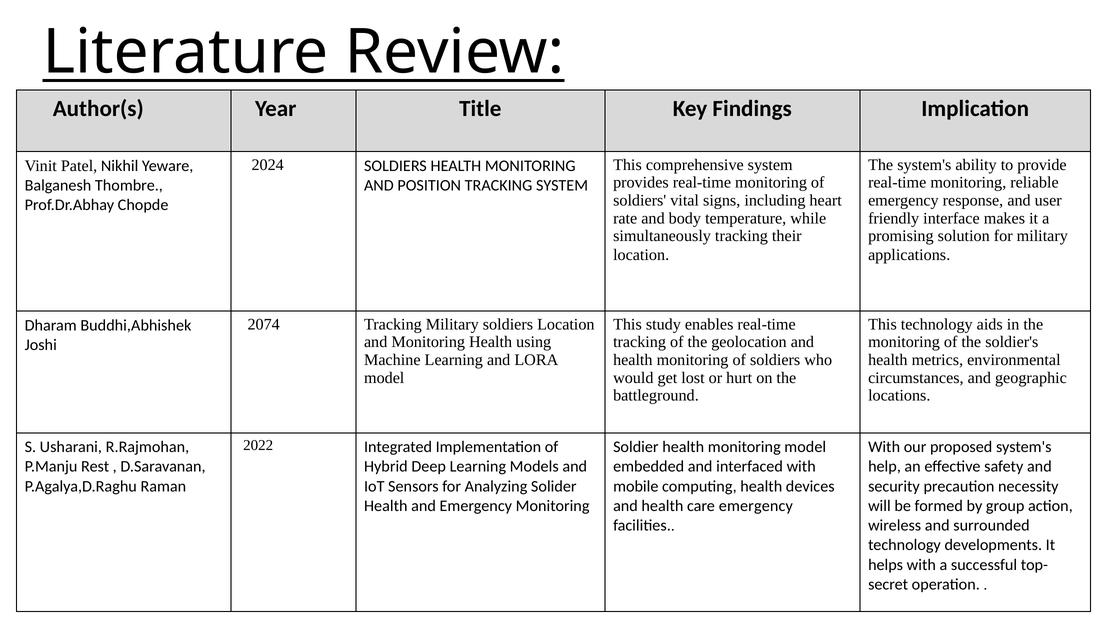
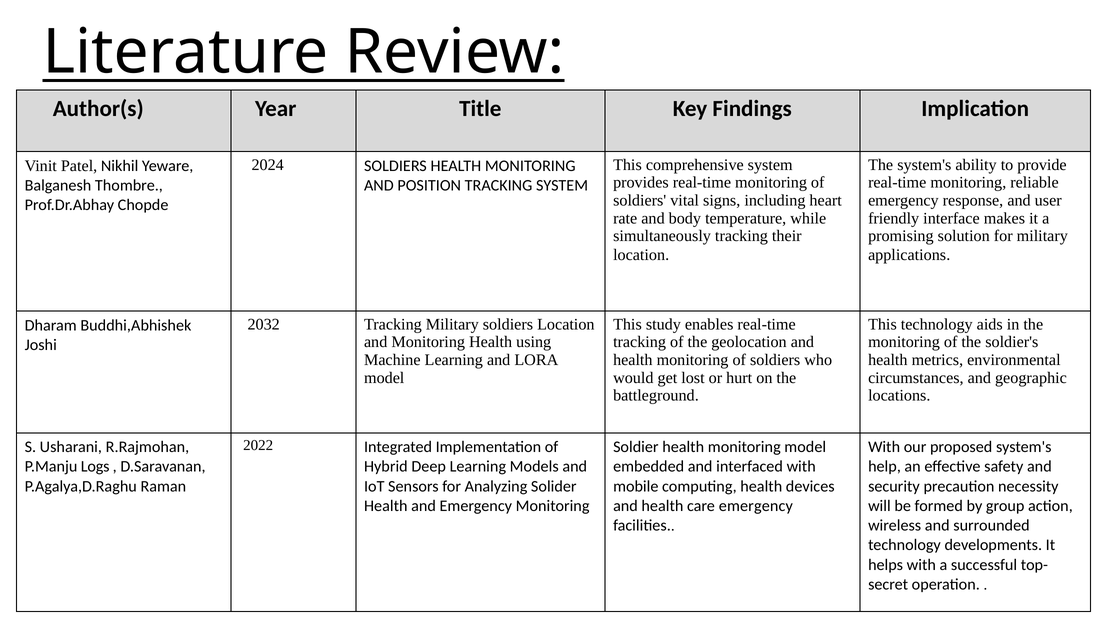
2074: 2074 -> 2032
Rest: Rest -> Logs
